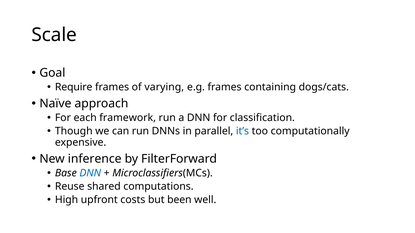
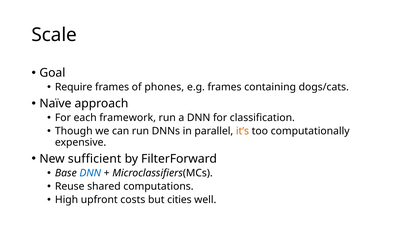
varying: varying -> phones
it’s colour: blue -> orange
inference: inference -> sufficient
been: been -> cities
